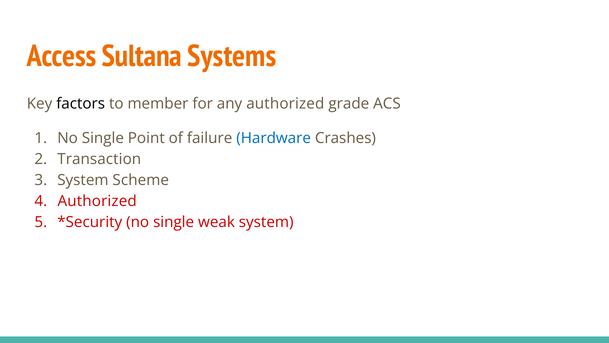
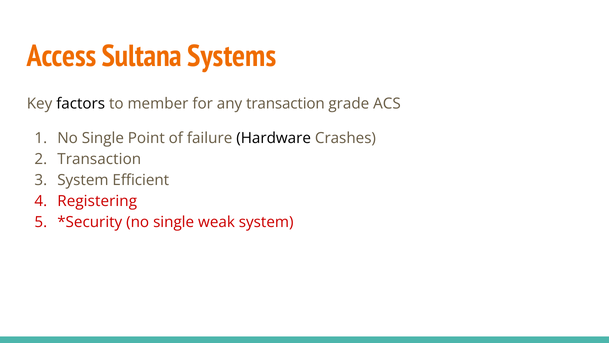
any authorized: authorized -> transaction
Hardware colour: blue -> black
Scheme: Scheme -> Efficient
Authorized at (97, 201): Authorized -> Registering
